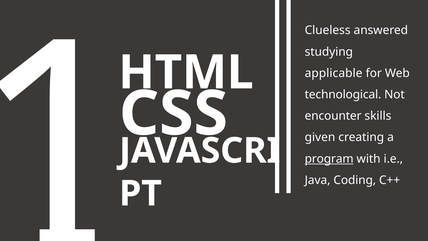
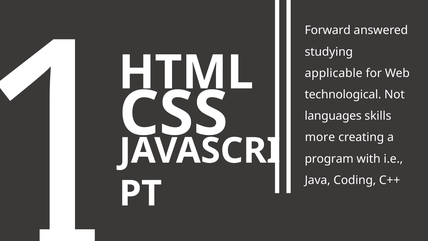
Clueless: Clueless -> Forward
encounter: encounter -> languages
given: given -> more
program underline: present -> none
